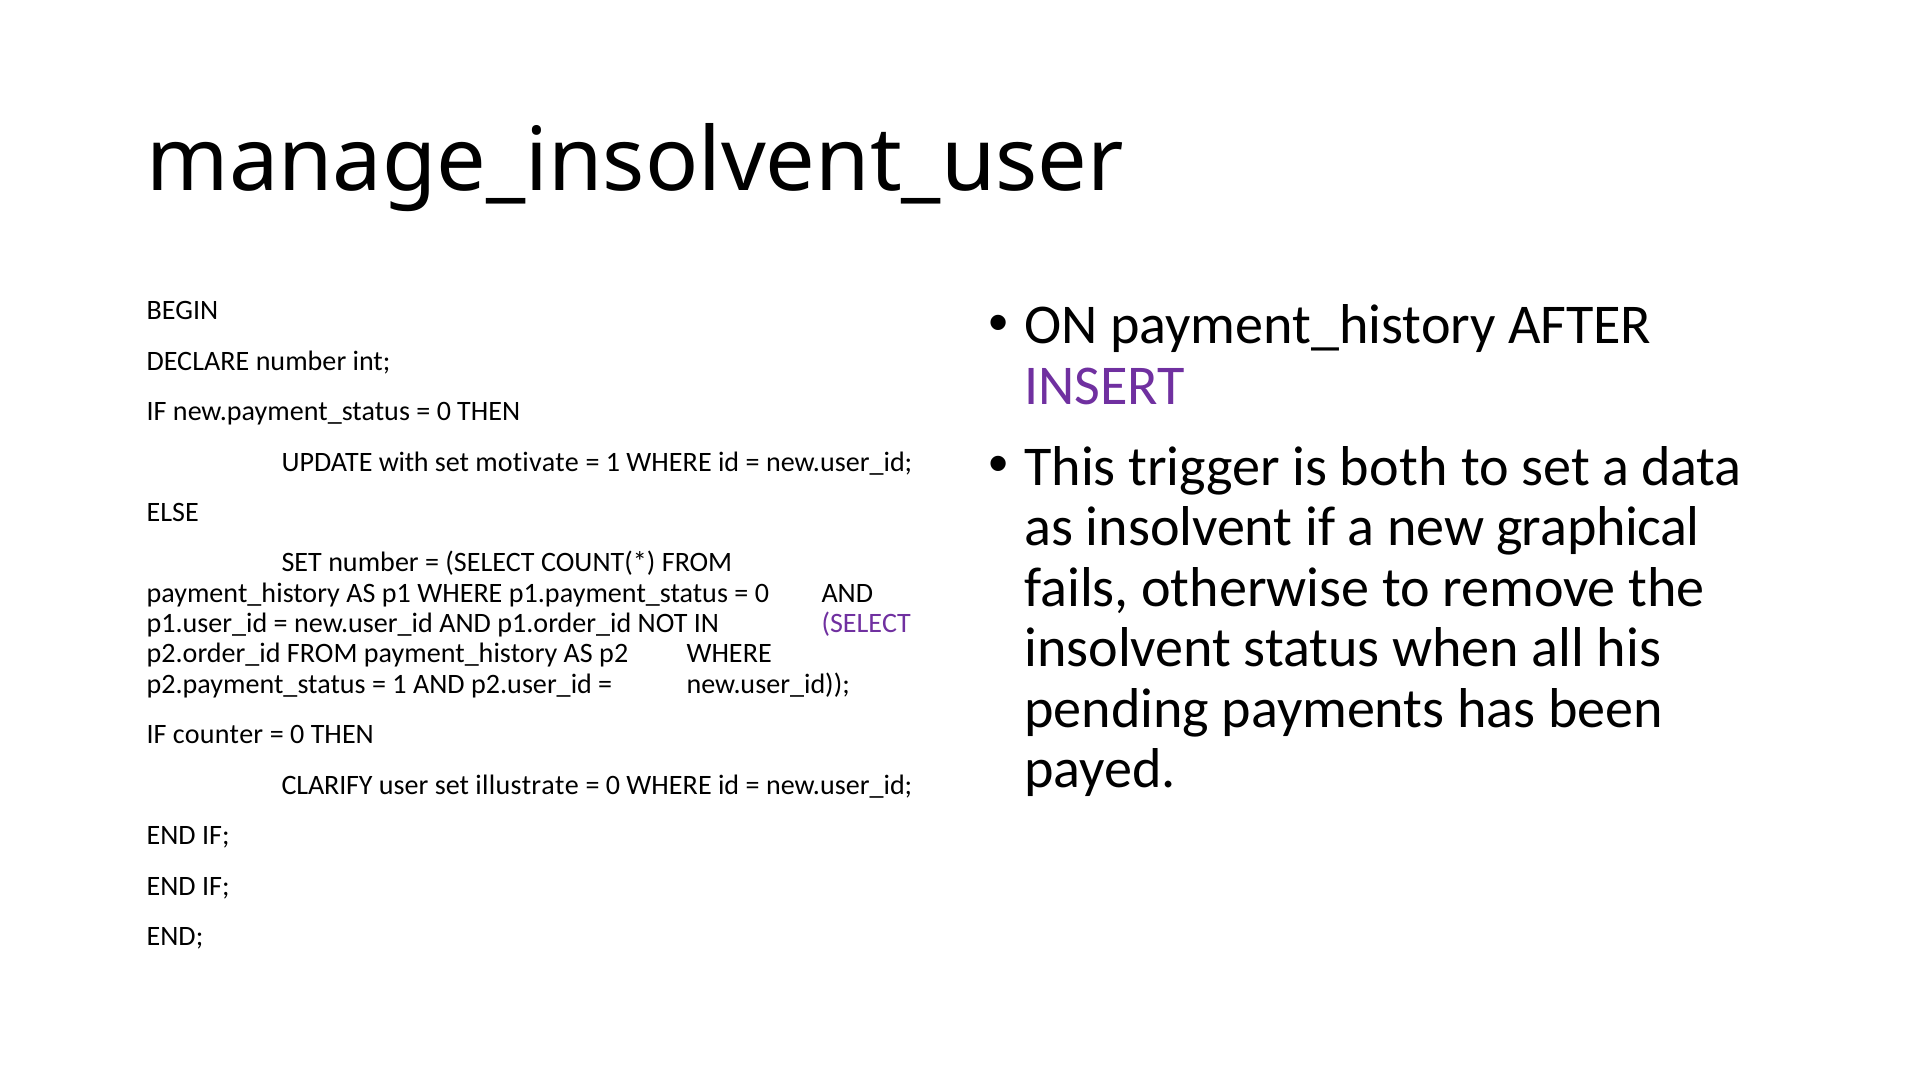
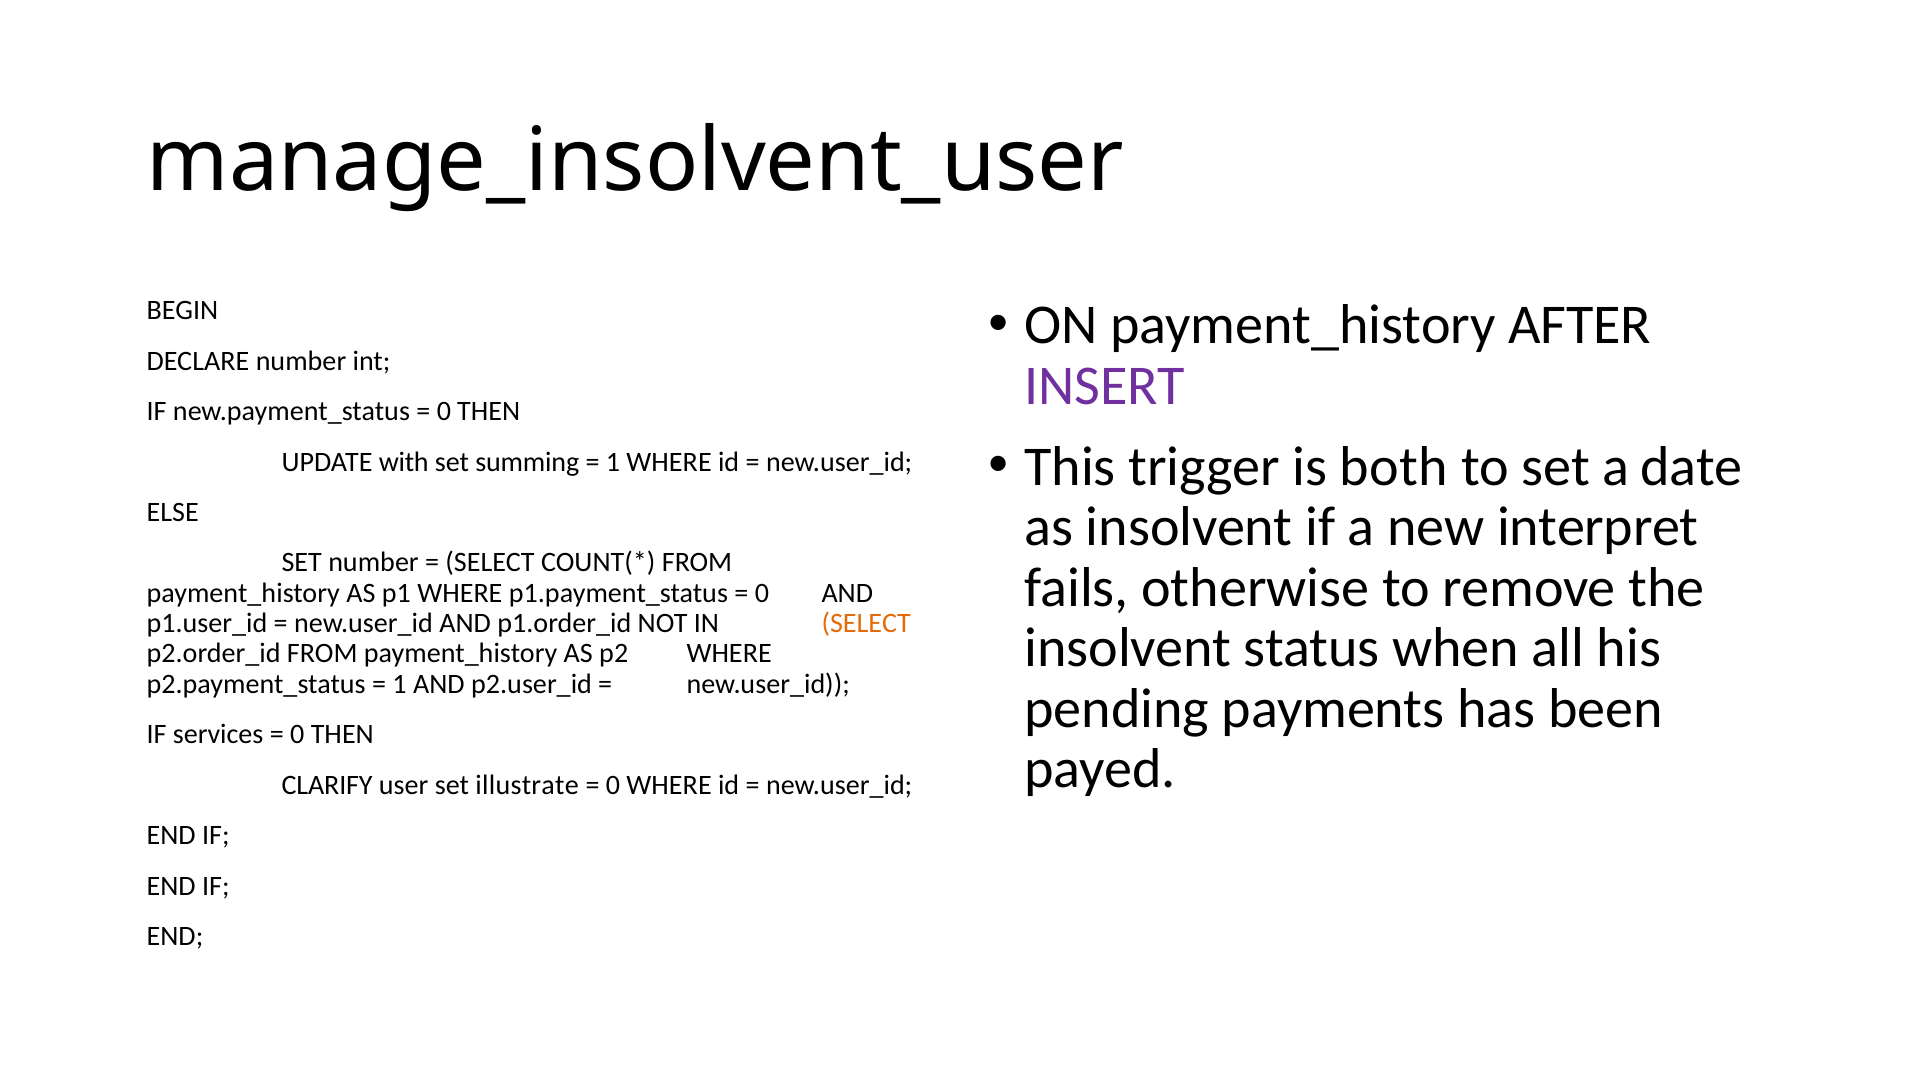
data: data -> date
motivate: motivate -> summing
graphical: graphical -> interpret
SELECT at (866, 623) colour: purple -> orange
counter: counter -> services
